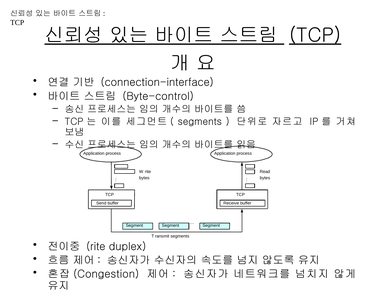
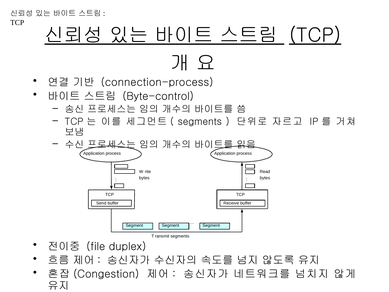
connection-interface: connection-interface -> connection-process
rite at (96, 246): rite -> file
